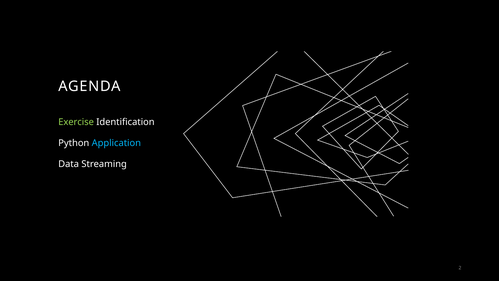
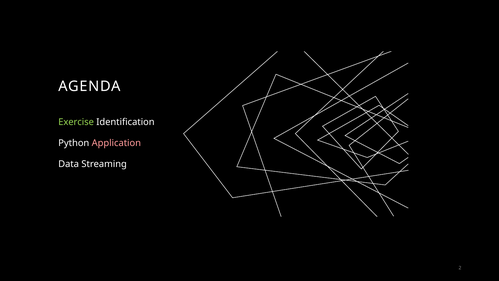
Application colour: light blue -> pink
